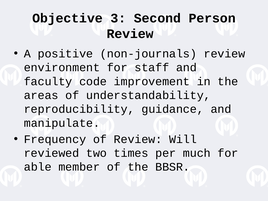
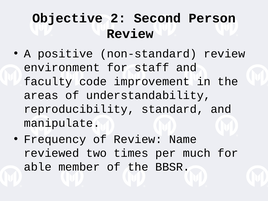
3: 3 -> 2
non-journals: non-journals -> non-standard
guidance: guidance -> standard
Will: Will -> Name
